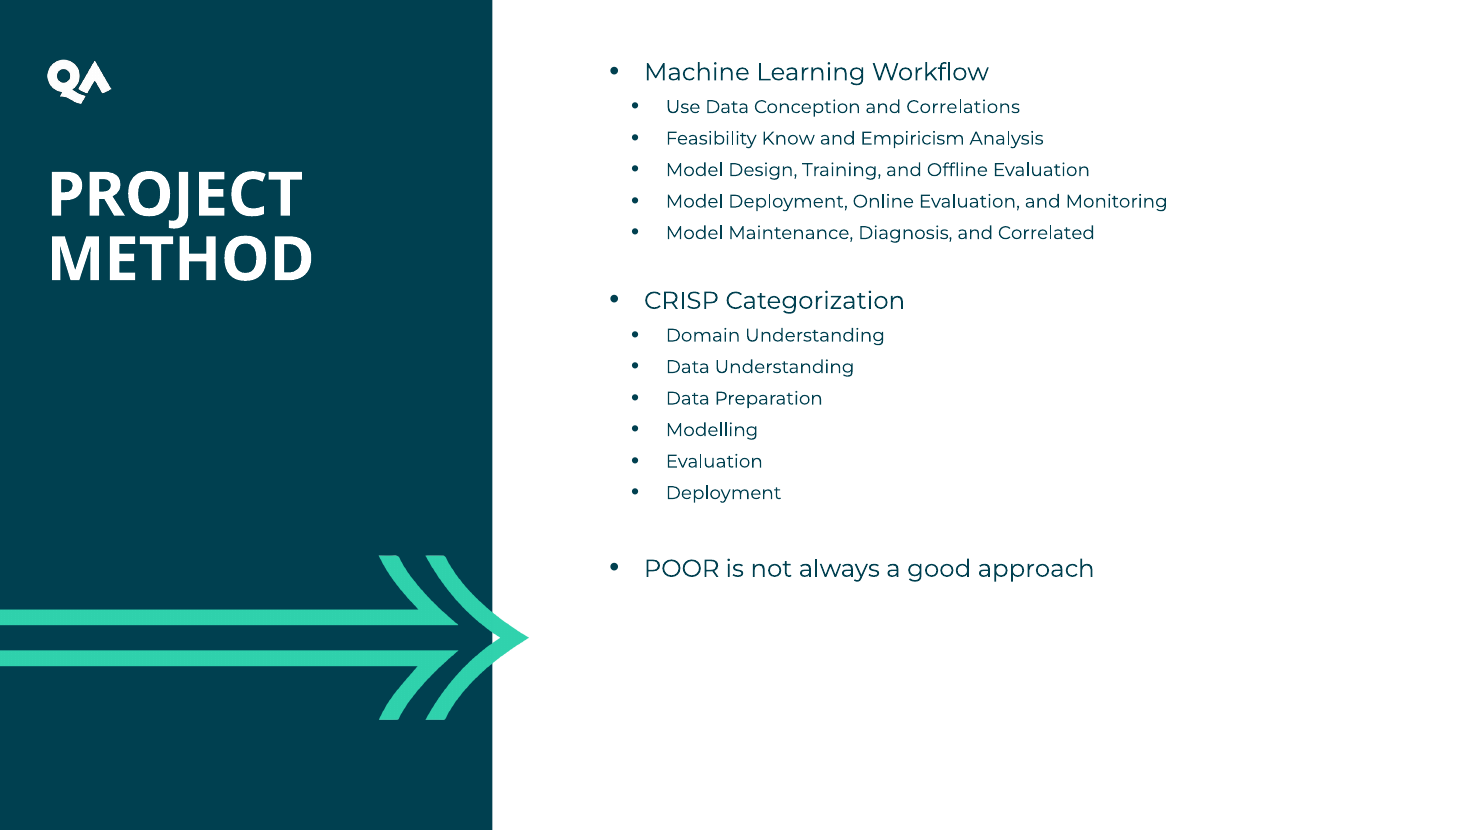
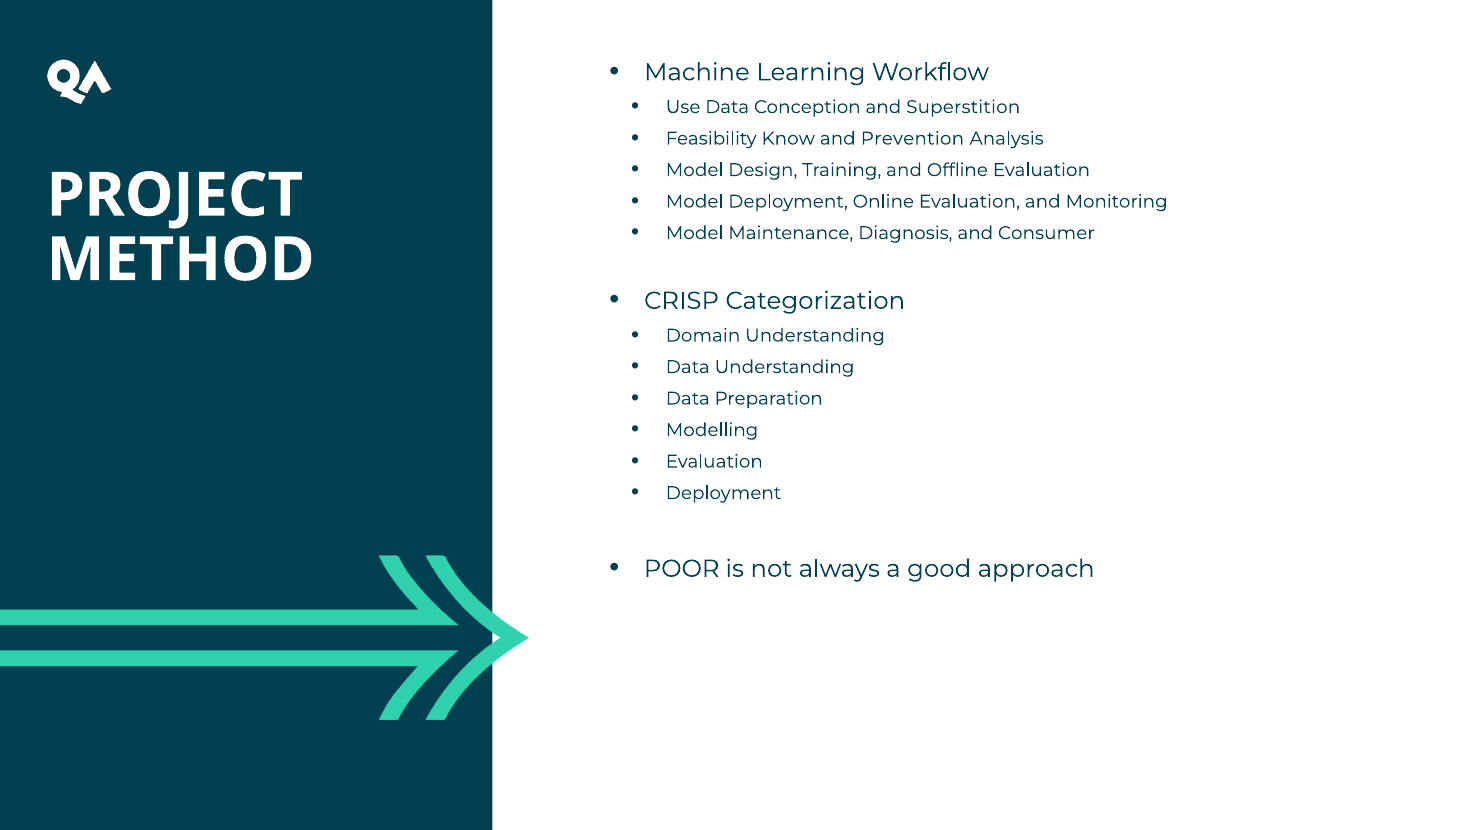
Correlations: Correlations -> Superstition
Empiricism: Empiricism -> Prevention
Correlated: Correlated -> Consumer
